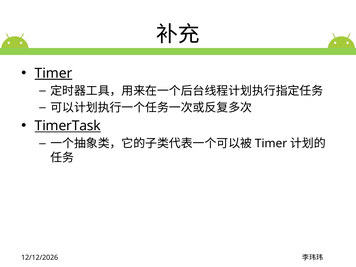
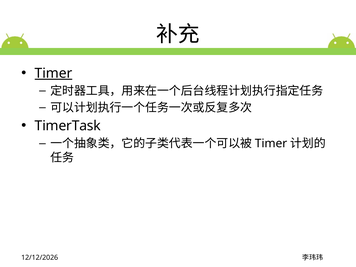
TimerTask underline: present -> none
